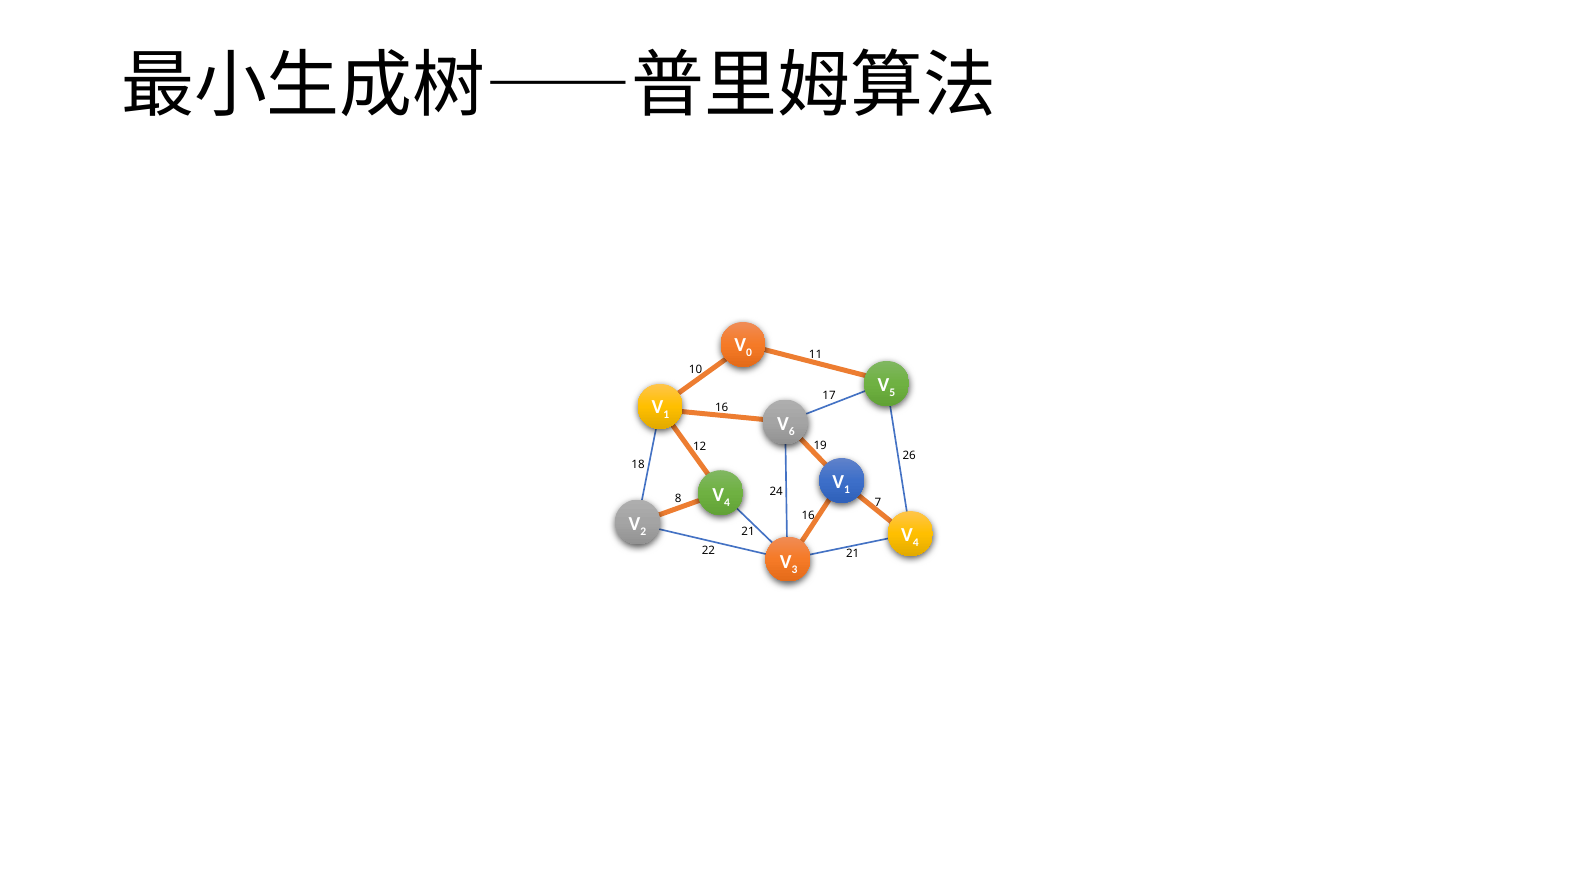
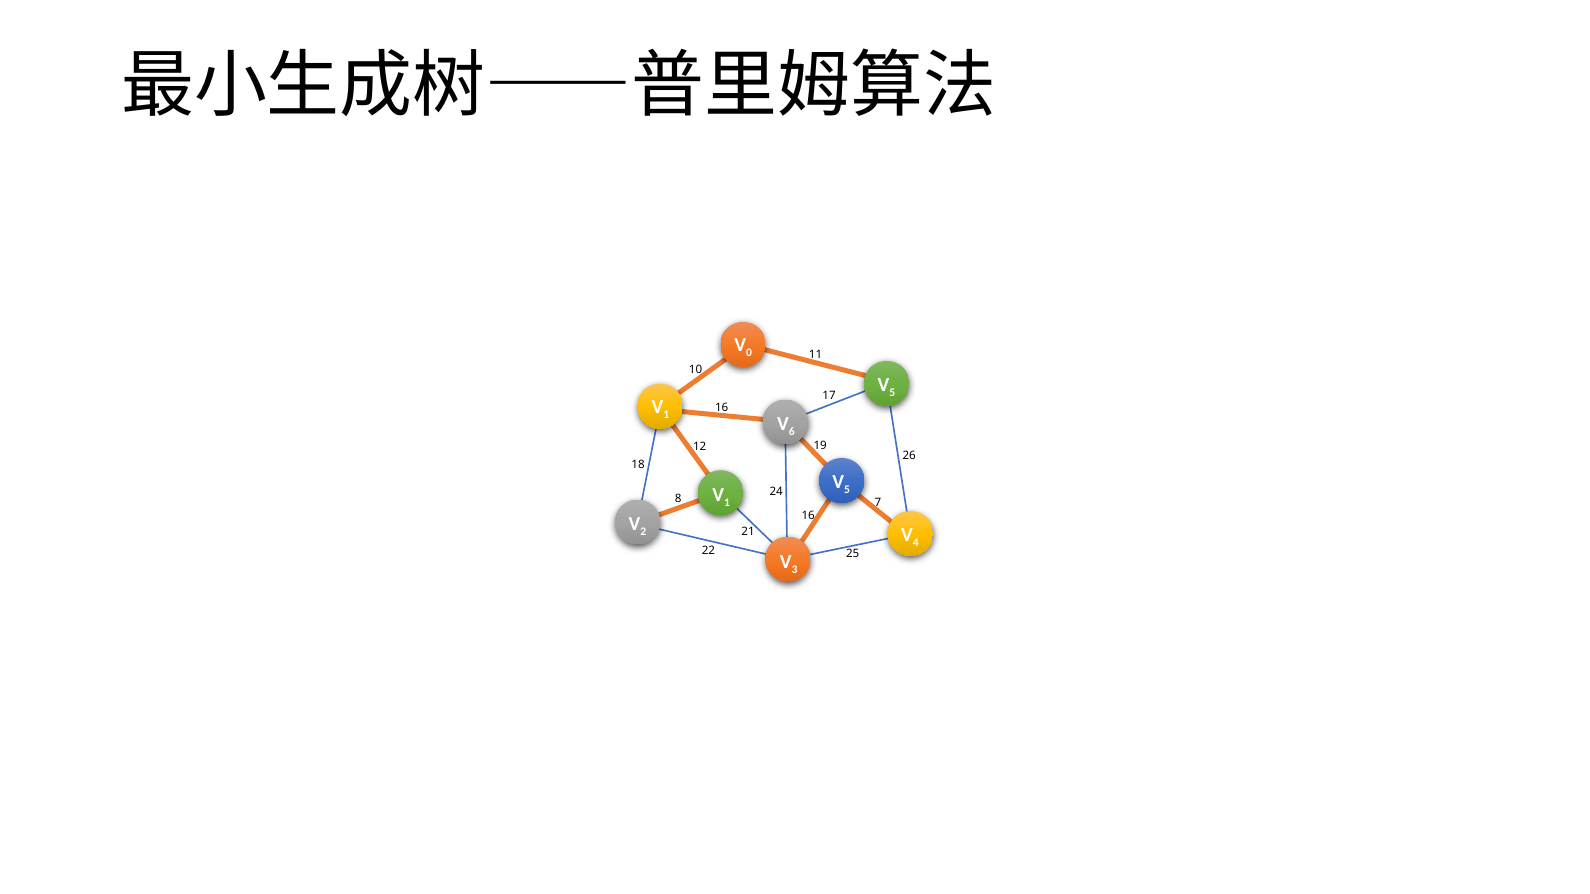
1 at (847, 490): 1 -> 5
4 at (727, 503): 4 -> 1
22 21: 21 -> 25
